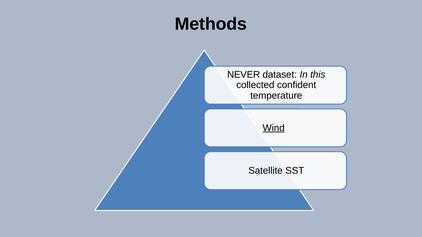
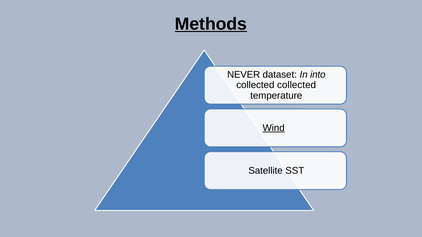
Methods underline: none -> present
this: this -> into
collected confident: confident -> collected
